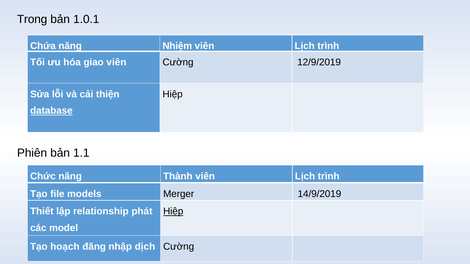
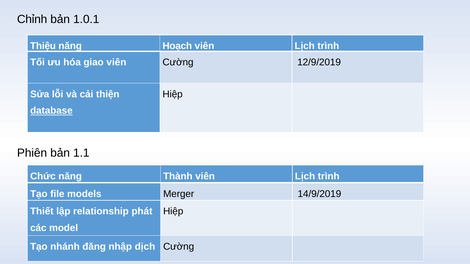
Trong: Trong -> Chỉnh
Chứa: Chứa -> Thiệu
Nhiệm: Nhiệm -> Hoạch
Hiệp at (173, 212) underline: present -> none
hoạch: hoạch -> nhánh
